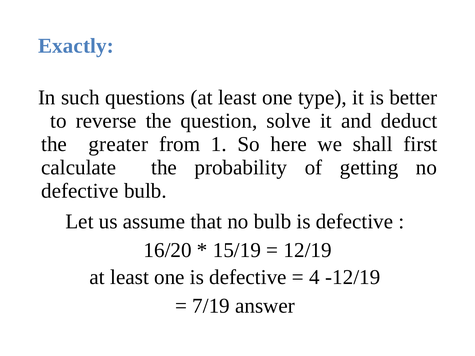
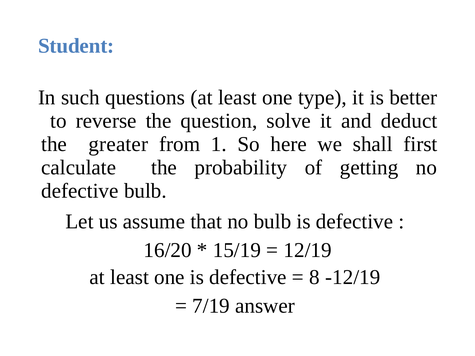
Exactly: Exactly -> Student
4: 4 -> 8
